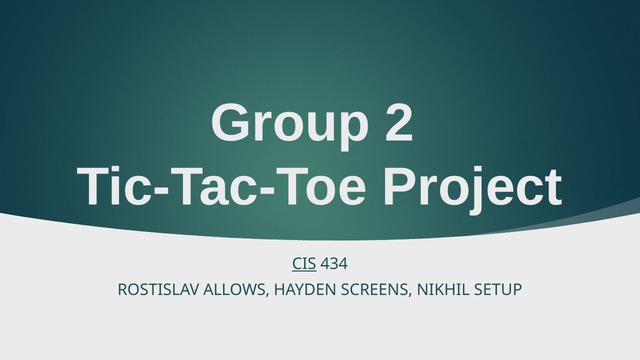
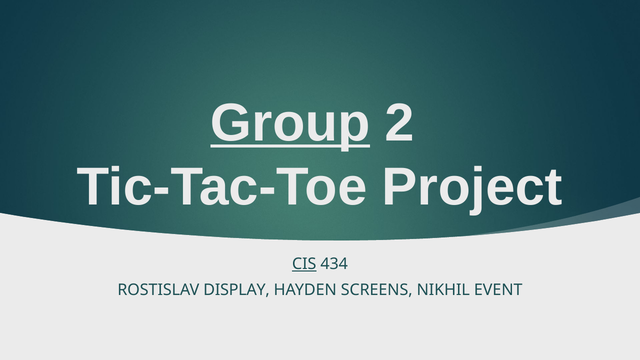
Group underline: none -> present
ALLOWS: ALLOWS -> DISPLAY
SETUP: SETUP -> EVENT
